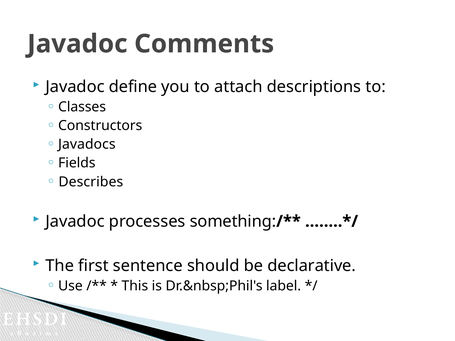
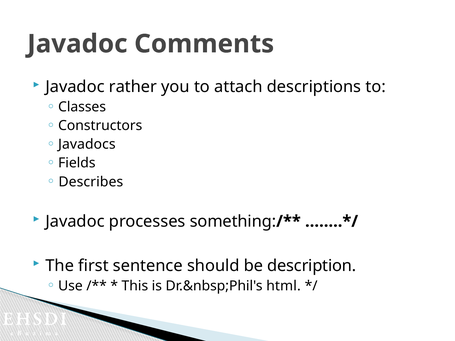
define: define -> rather
declarative: declarative -> description
label: label -> html
